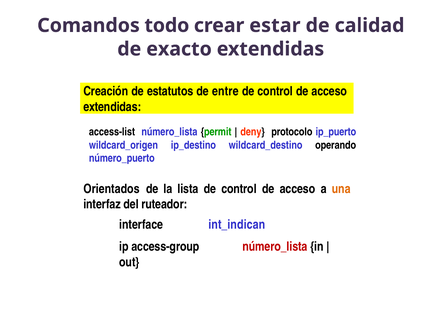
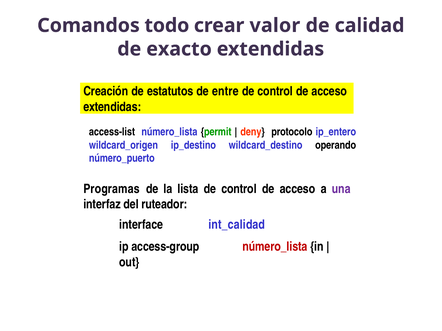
estar: estar -> valor
ip_puerto: ip_puerto -> ip_entero
Orientados: Orientados -> Programas
una colour: orange -> purple
int_indican: int_indican -> int_calidad
